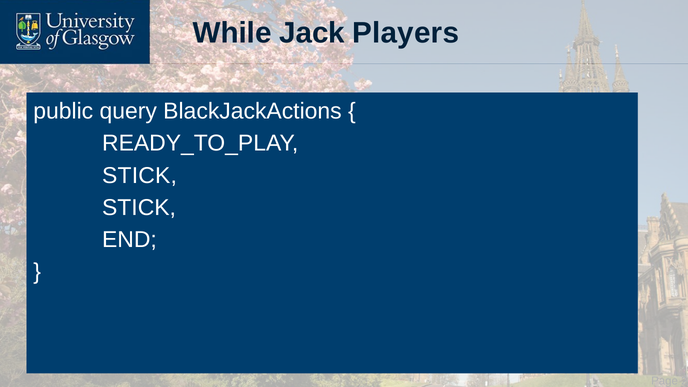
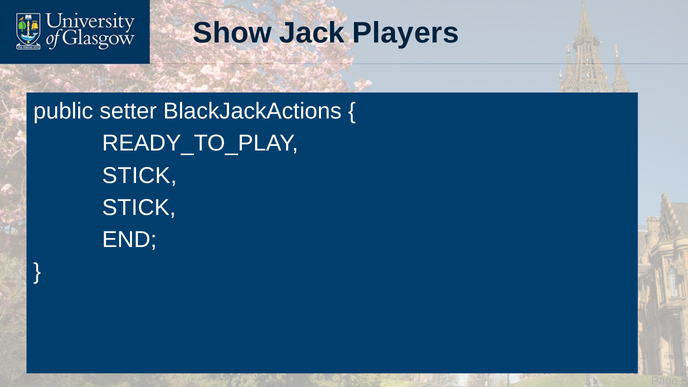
While: While -> Show
query: query -> setter
